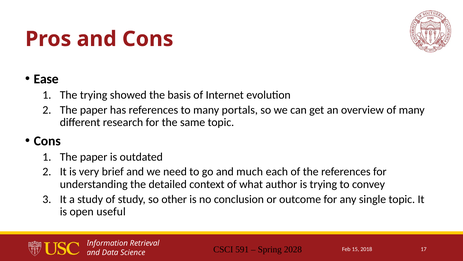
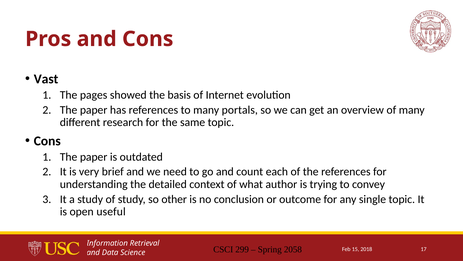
Ease: Ease -> Vast
The trying: trying -> pages
much: much -> count
591: 591 -> 299
2028: 2028 -> 2058
